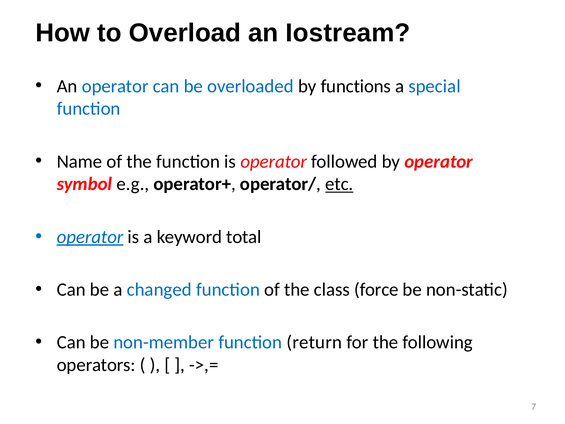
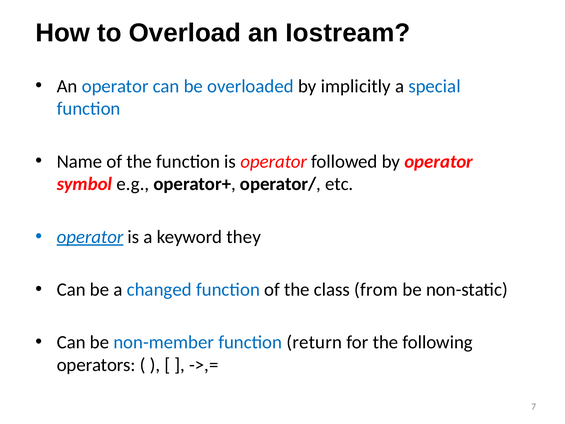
functions: functions -> implicitly
etc underline: present -> none
total: total -> they
force: force -> from
